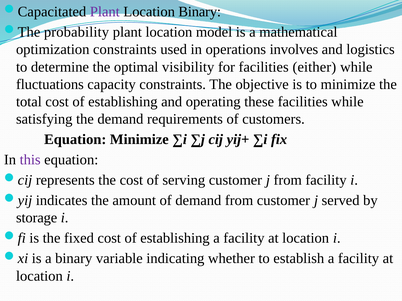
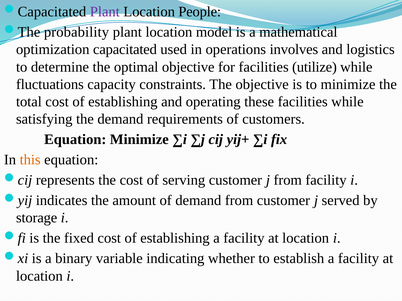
Location Binary: Binary -> People
optimization constraints: constraints -> capacitated
optimal visibility: visibility -> objective
either: either -> utilize
this colour: purple -> orange
